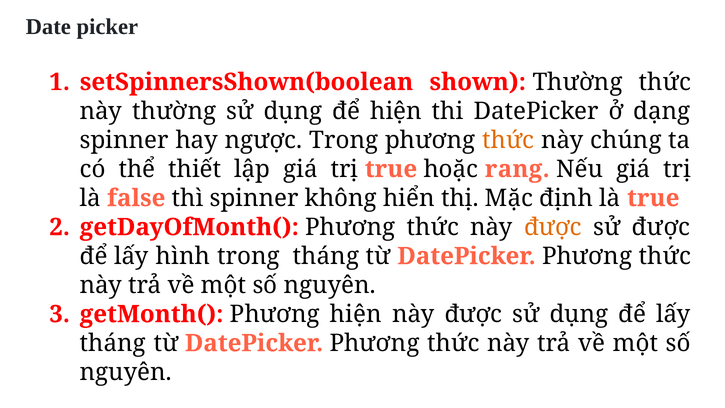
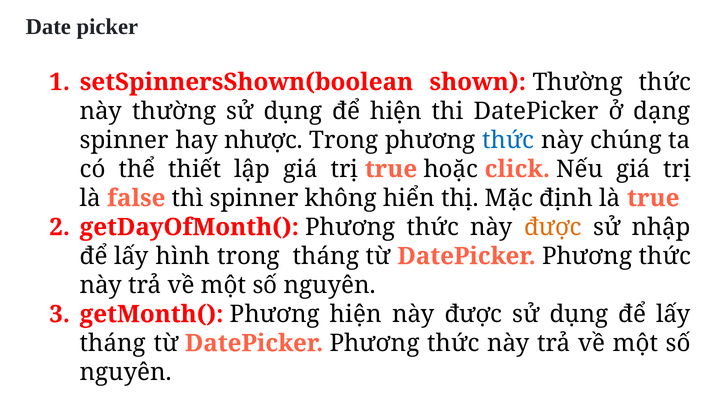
ngược: ngược -> nhược
thức at (508, 140) colour: orange -> blue
rang: rang -> click
sử được: được -> nhập
